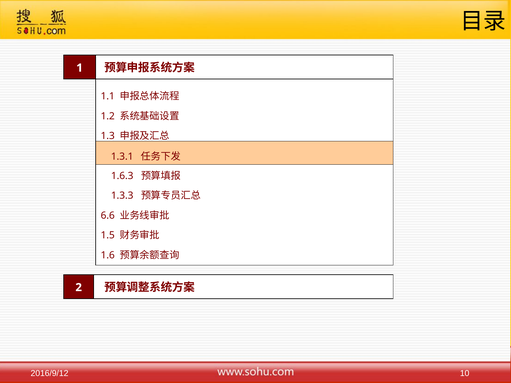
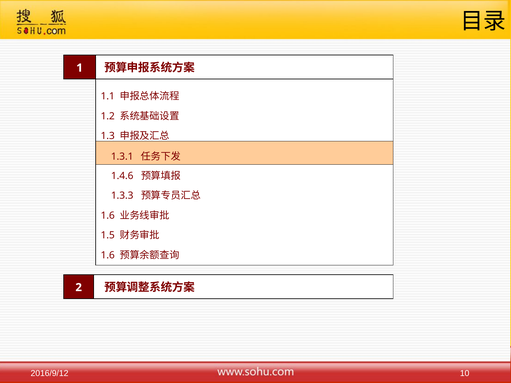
1.6.3: 1.6.3 -> 1.4.6
6.6 at (108, 216): 6.6 -> 1.6
